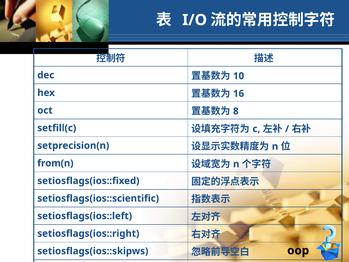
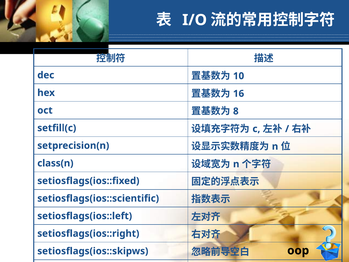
from(n: from(n -> class(n
